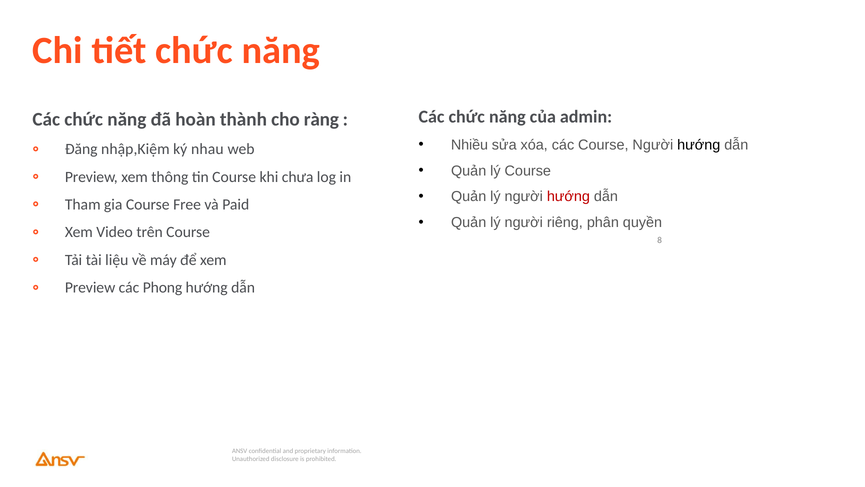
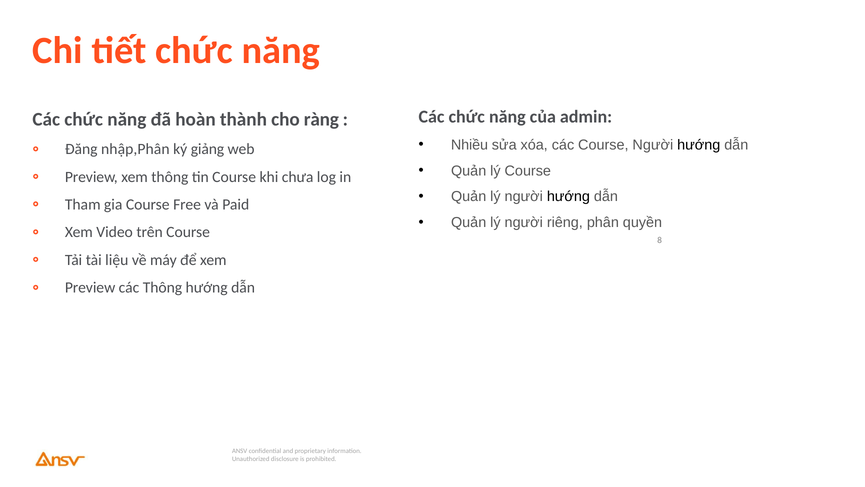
nhập,Kiệm: nhập,Kiệm -> nhập,Phân
nhau: nhau -> giảng
hướng at (568, 197) colour: red -> black
các Phong: Phong -> Thông
